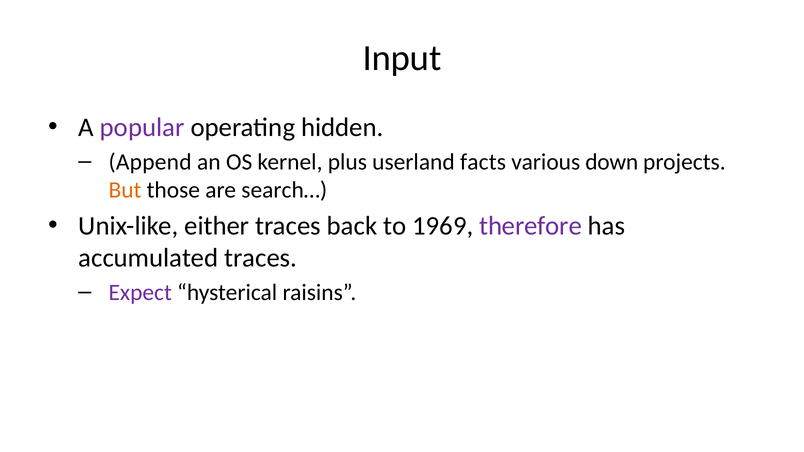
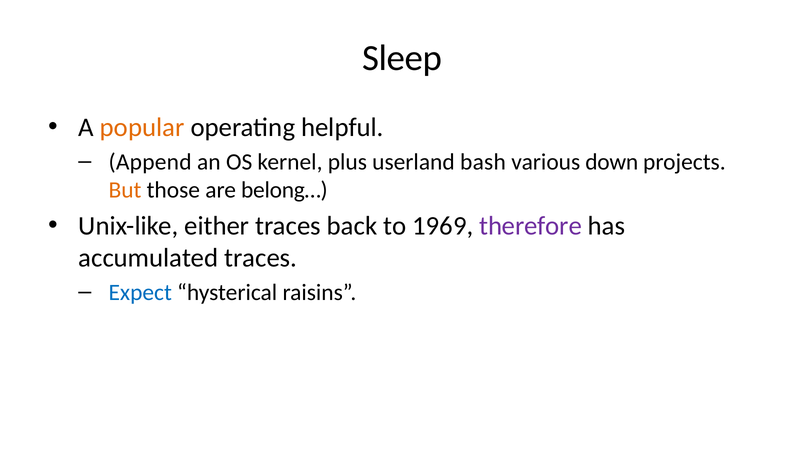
Input: Input -> Sleep
popular colour: purple -> orange
hidden: hidden -> helpful
facts: facts -> bash
search…: search… -> belong…
Expect colour: purple -> blue
